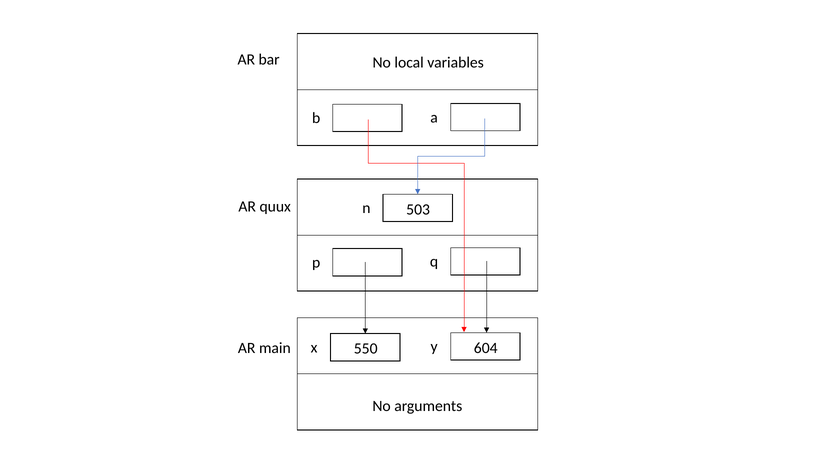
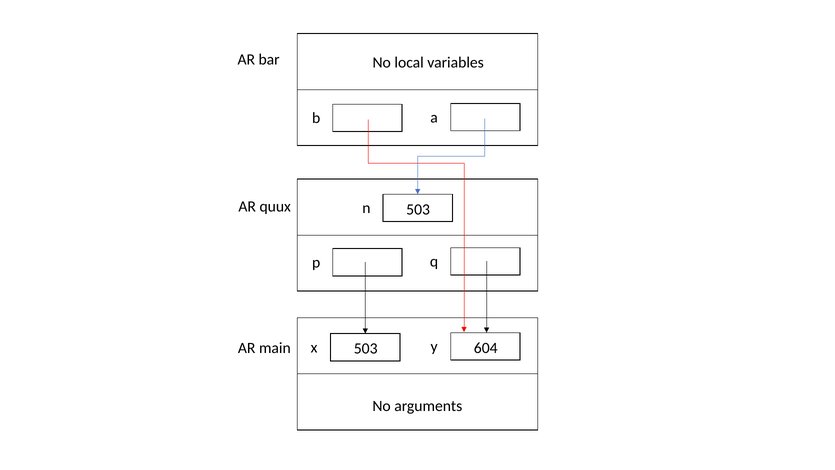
x 550: 550 -> 503
